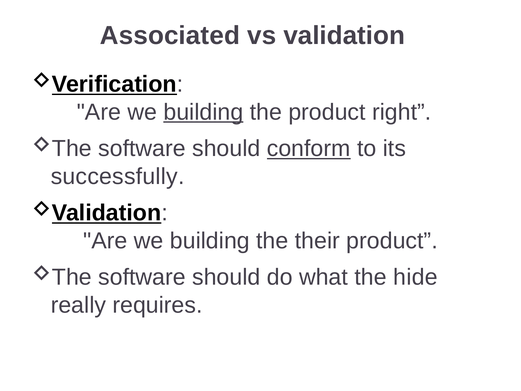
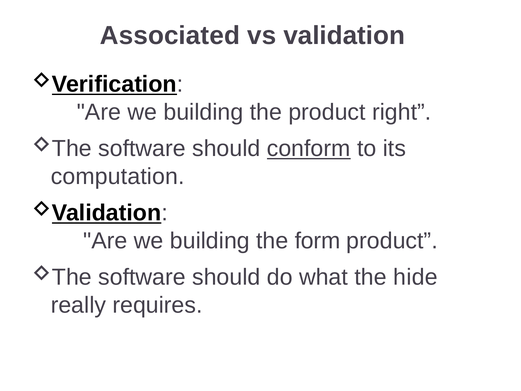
building at (203, 112) underline: present -> none
successfully: successfully -> computation
their: their -> form
